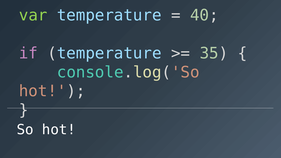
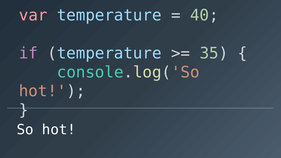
var colour: light green -> pink
